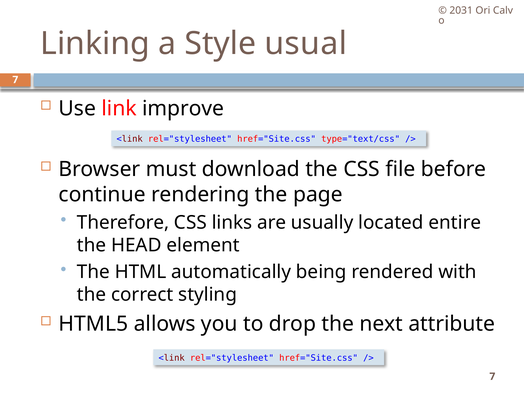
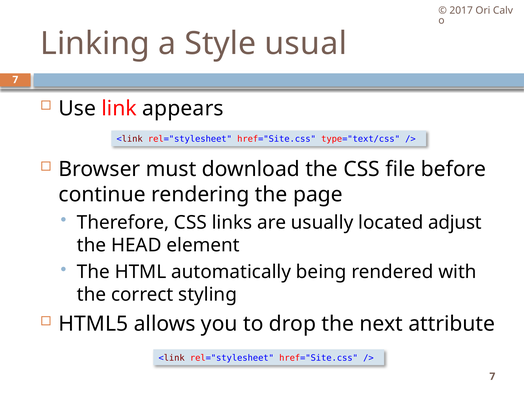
2031: 2031 -> 2017
improve: improve -> appears
entire: entire -> adjust
